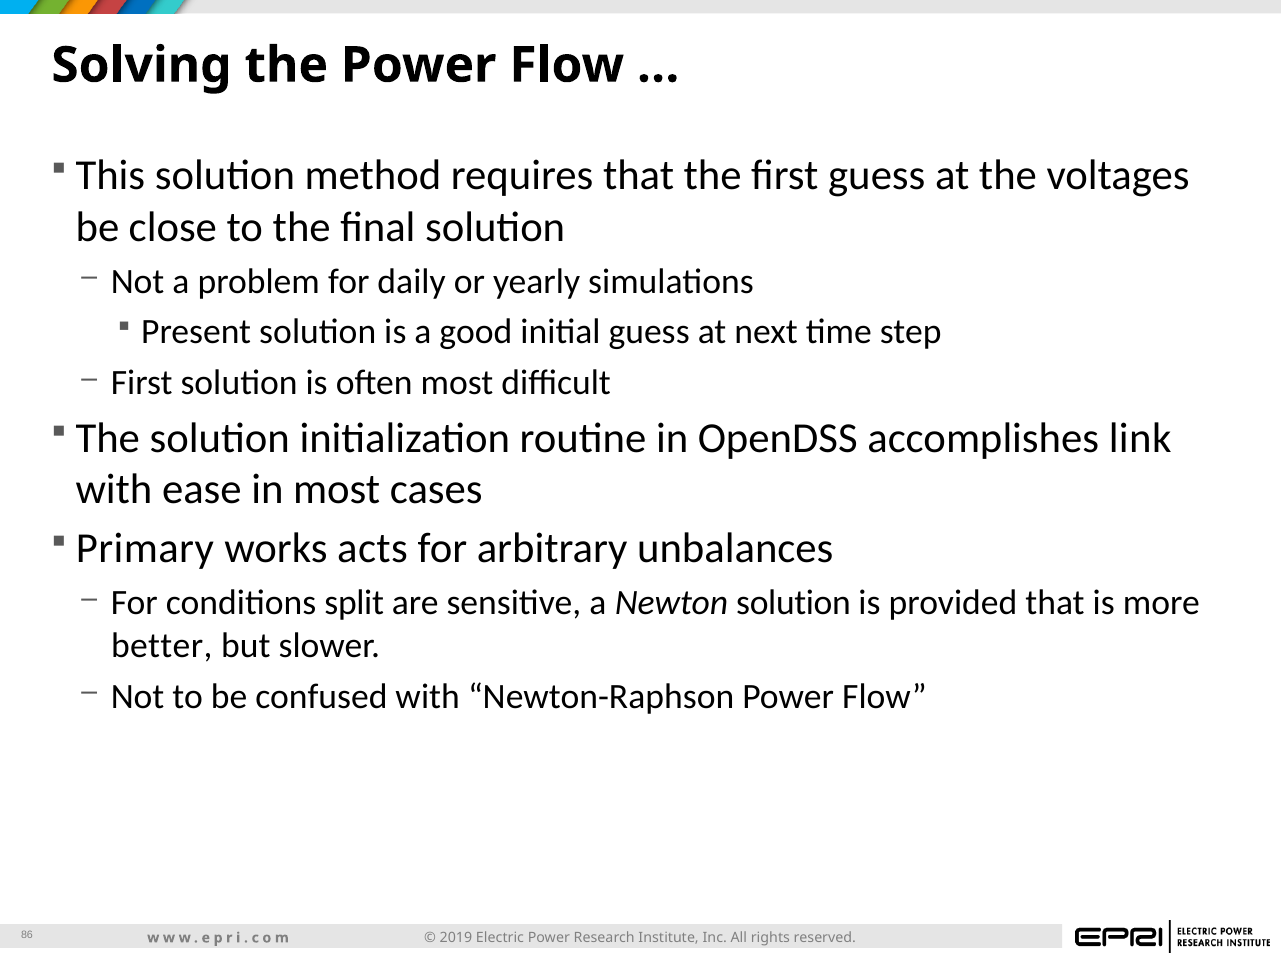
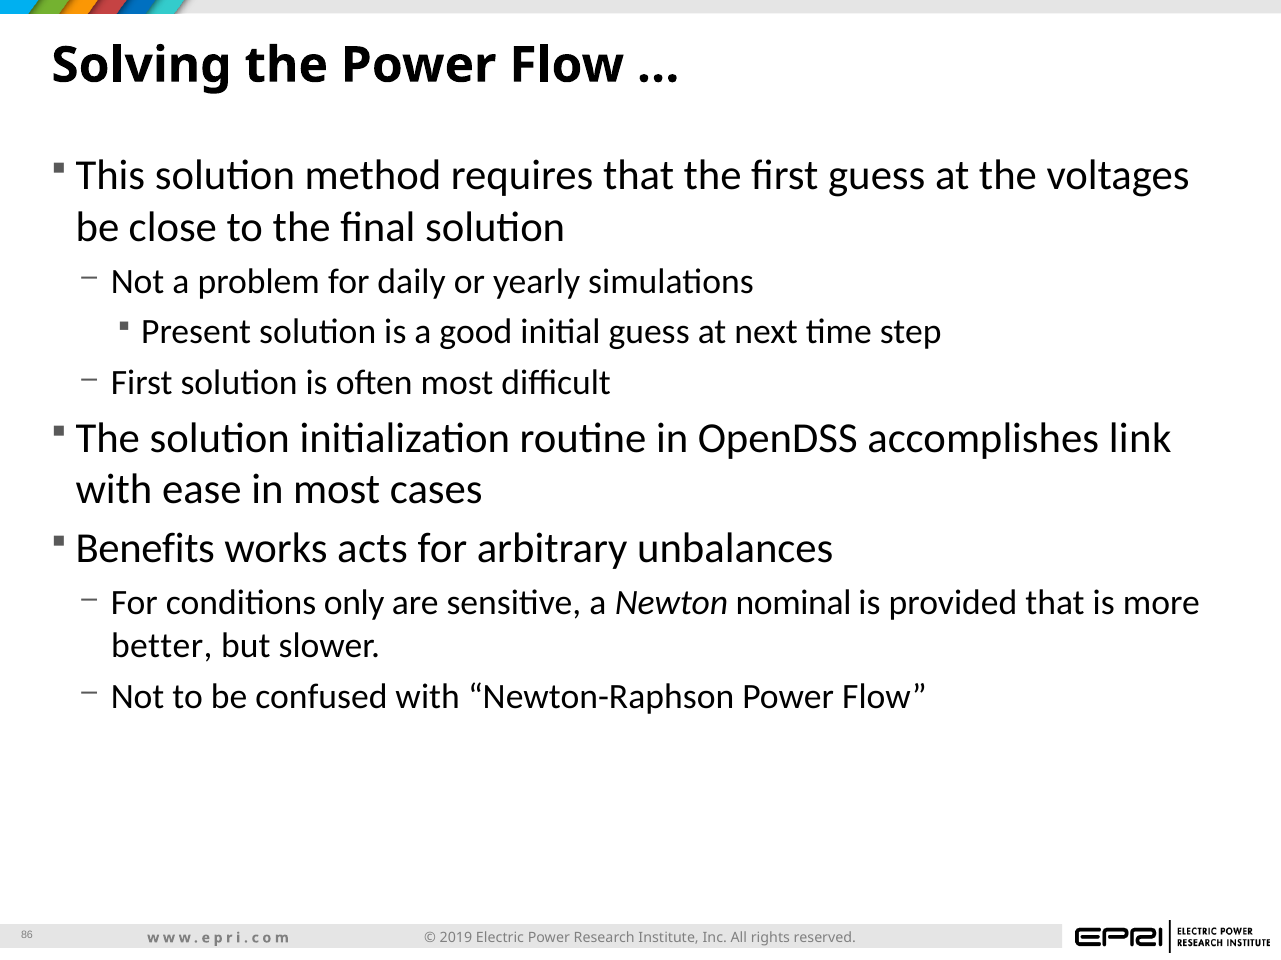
Primary: Primary -> Benefits
split: split -> only
Newton solution: solution -> nominal
